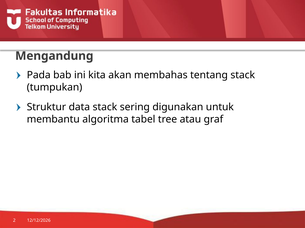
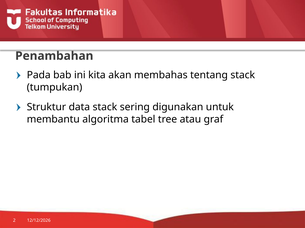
Mengandung: Mengandung -> Penambahan
